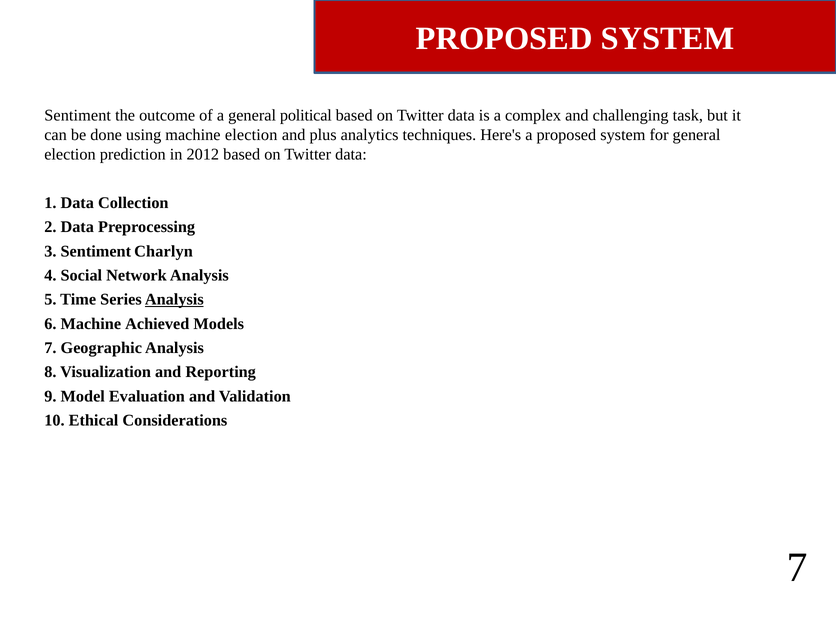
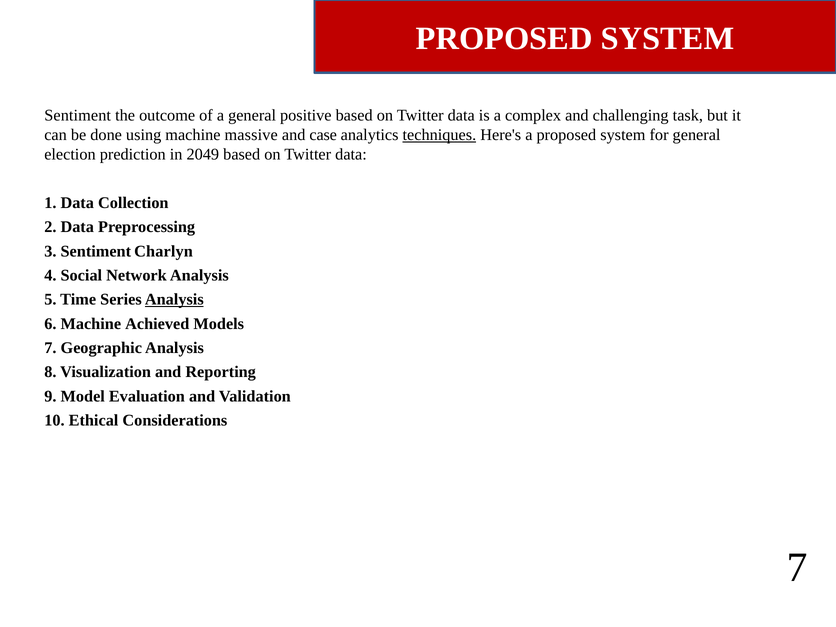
political: political -> positive
machine election: election -> massive
plus: plus -> case
techniques underline: none -> present
2012: 2012 -> 2049
